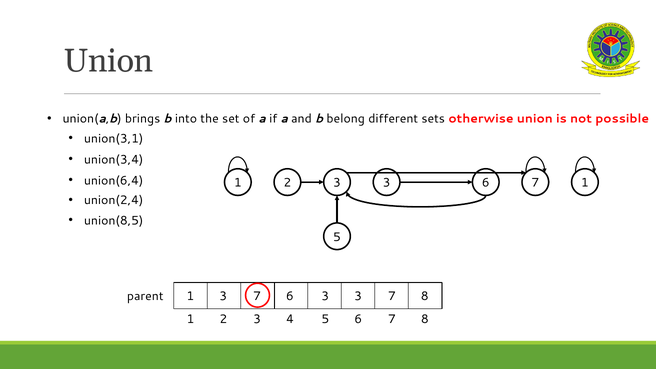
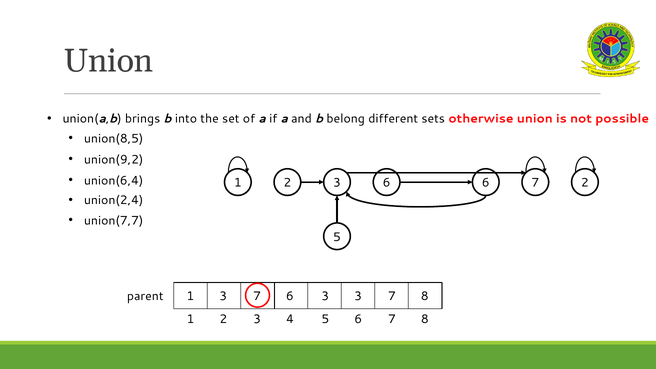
union(3,1: union(3,1 -> union(8,5
union(3,4: union(3,4 -> union(9,2
3 at (387, 183): 3 -> 6
7 1: 1 -> 2
union(8,5: union(8,5 -> union(7,7
